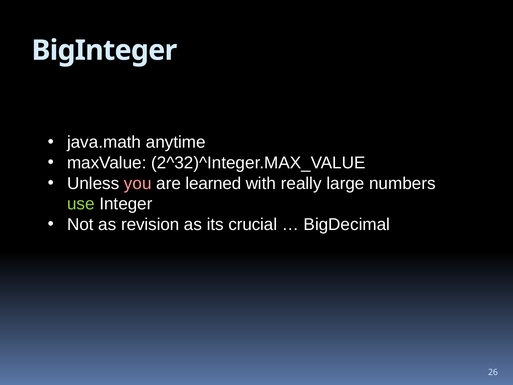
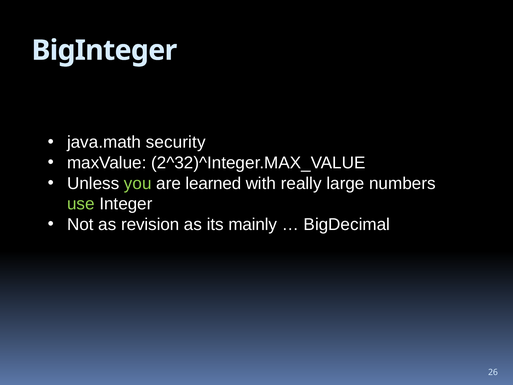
anytime: anytime -> security
you colour: pink -> light green
crucial: crucial -> mainly
